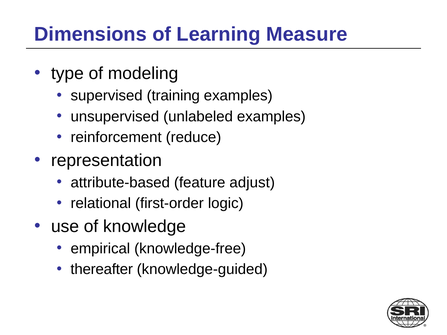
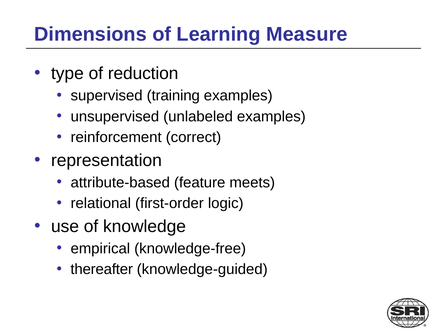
modeling: modeling -> reduction
reduce: reduce -> correct
adjust: adjust -> meets
